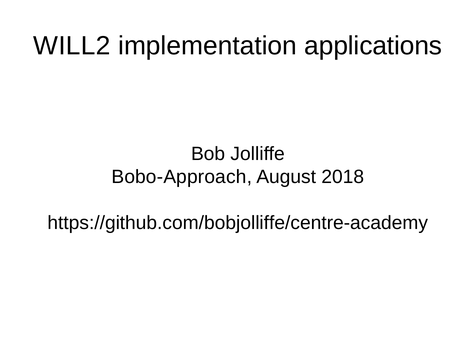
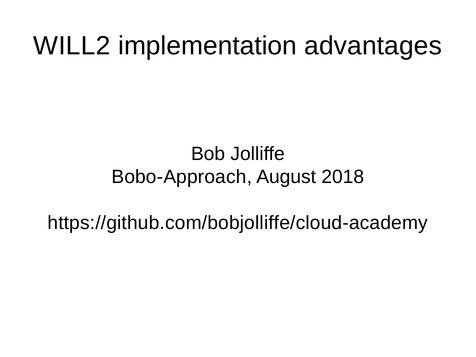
applications: applications -> advantages
https://github.com/bobjolliffe/centre-academy: https://github.com/bobjolliffe/centre-academy -> https://github.com/bobjolliffe/cloud-academy
